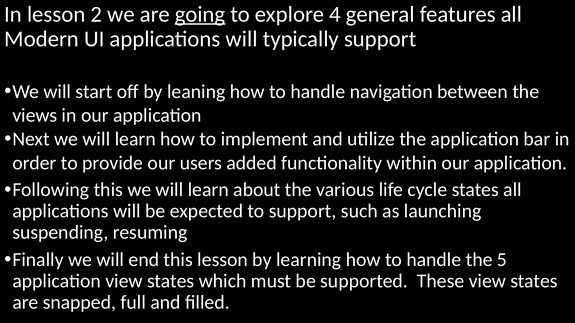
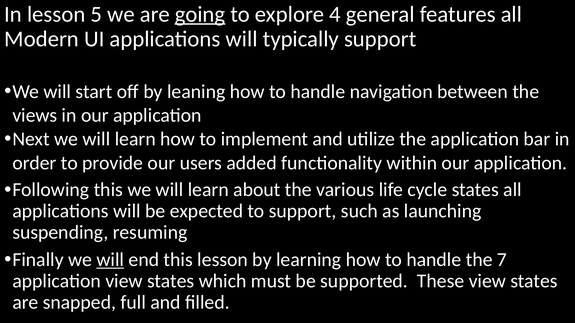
2: 2 -> 5
will at (110, 260) underline: none -> present
5: 5 -> 7
